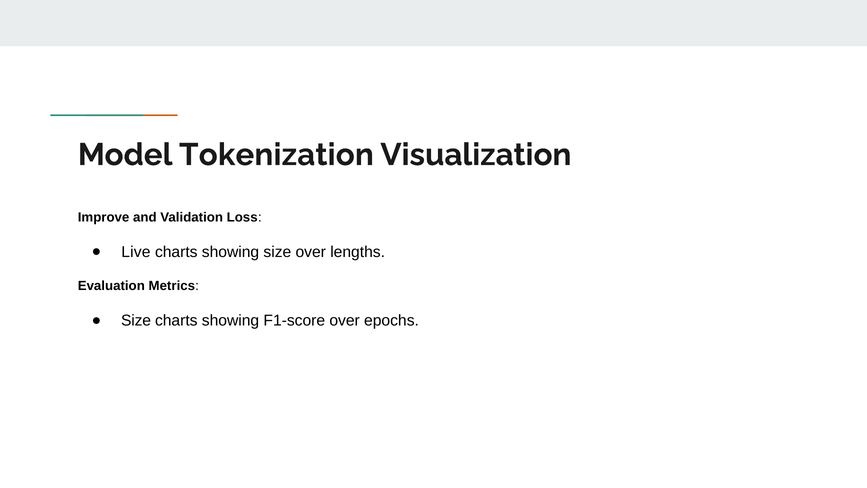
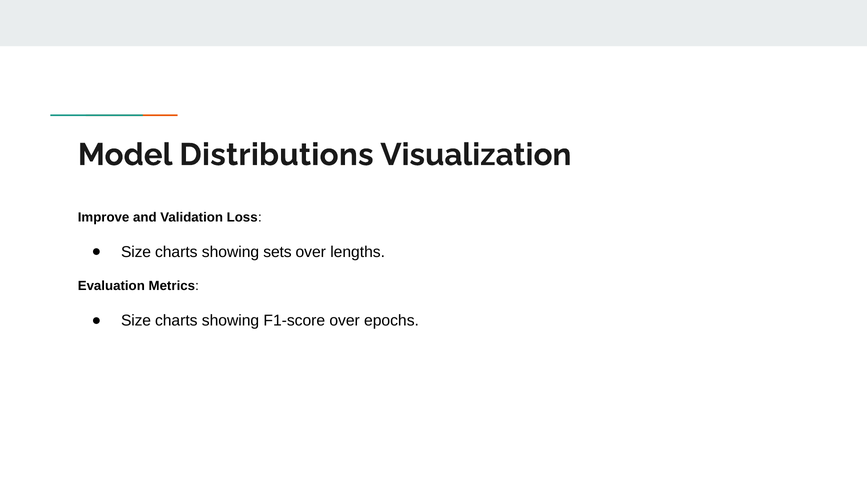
Tokenization: Tokenization -> Distributions
Live at (136, 252): Live -> Size
showing size: size -> sets
